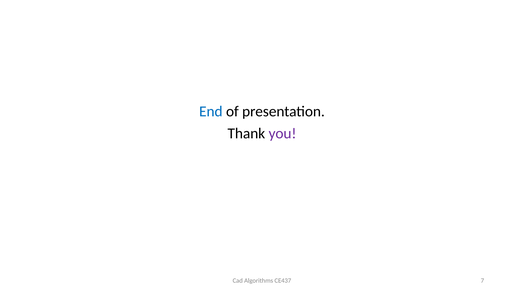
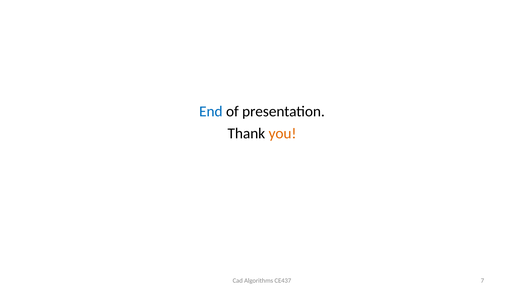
you colour: purple -> orange
